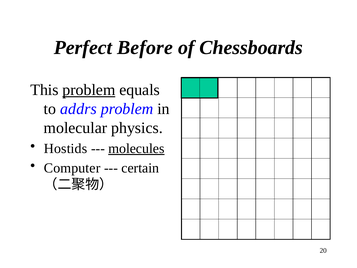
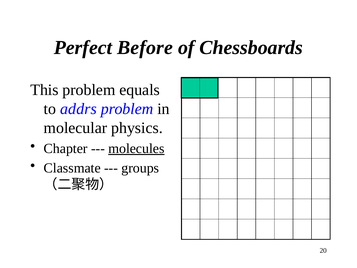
problem at (89, 90) underline: present -> none
Hostids: Hostids -> Chapter
Computer: Computer -> Classmate
certain: certain -> groups
